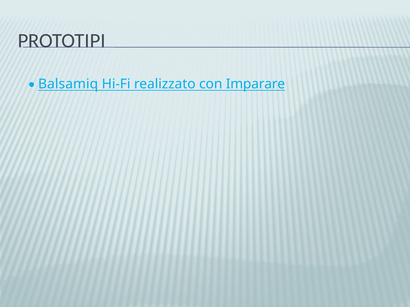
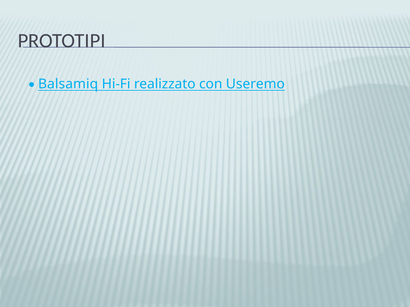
Imparare: Imparare -> Useremo
